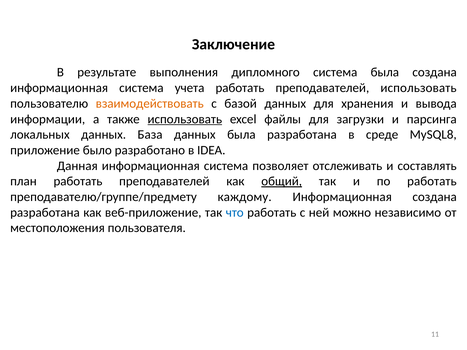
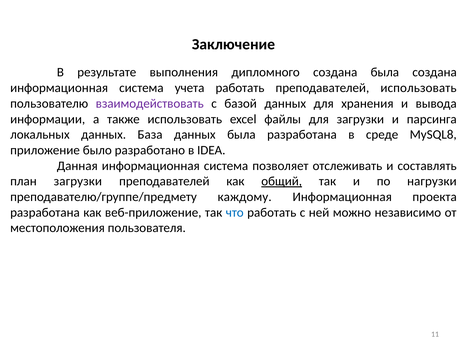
дипломного система: система -> создана
взаимодействовать colour: orange -> purple
использовать at (185, 119) underline: present -> none
план работать: работать -> загрузки
по работать: работать -> нагрузки
Информационная создана: создана -> проекта
